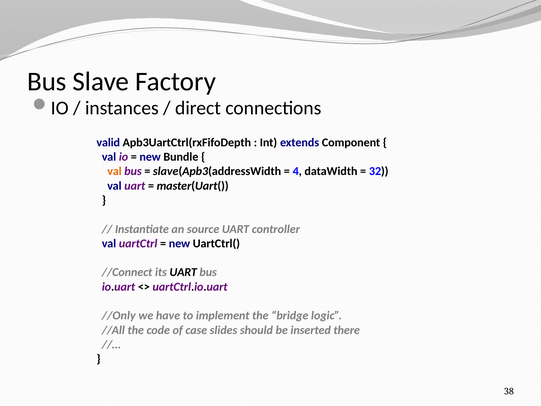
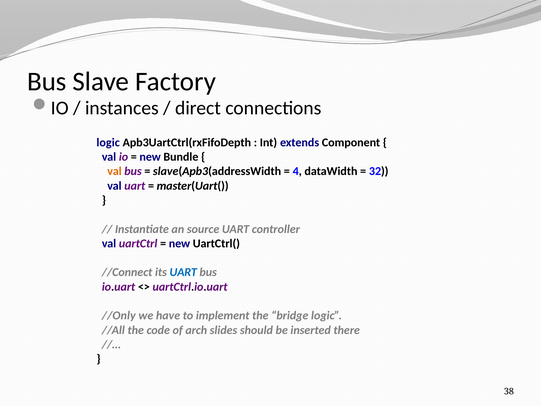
valid at (108, 142): valid -> logic
UART at (183, 272) colour: black -> blue
case: case -> arch
